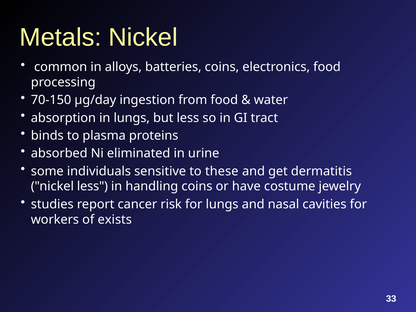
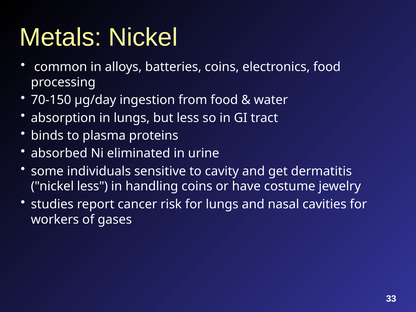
these: these -> cavity
exists: exists -> gases
